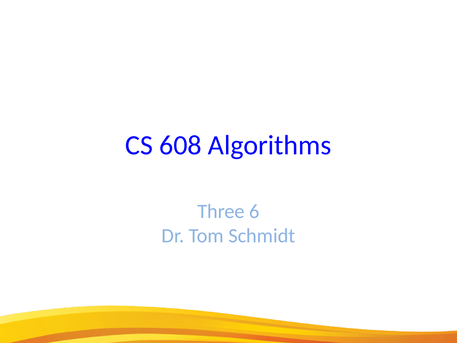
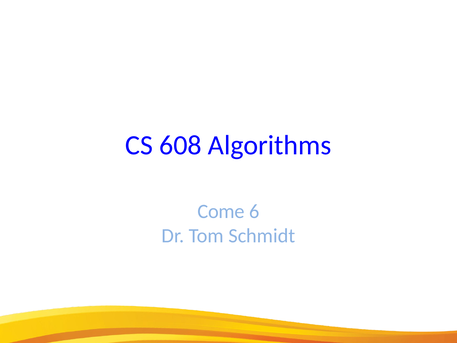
Three: Three -> Come
